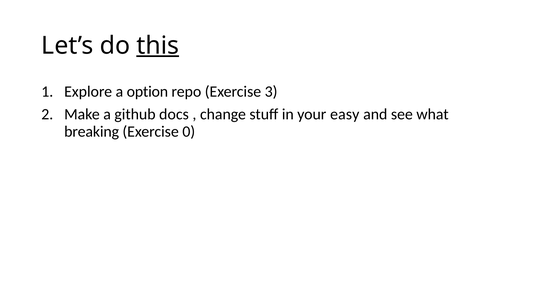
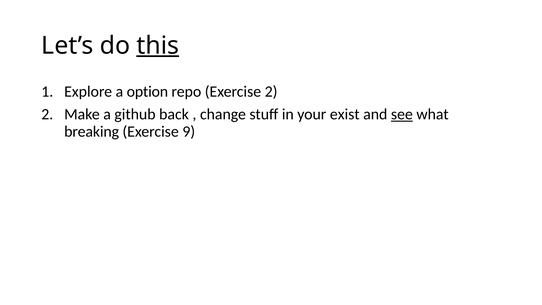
Exercise 3: 3 -> 2
docs: docs -> back
easy: easy -> exist
see underline: none -> present
0: 0 -> 9
